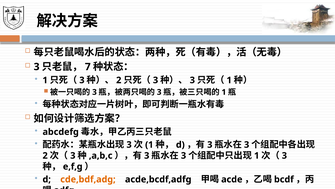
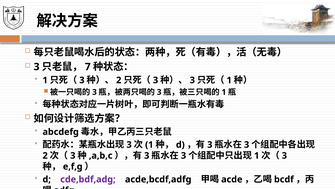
cde,bdf,adg colour: orange -> purple
